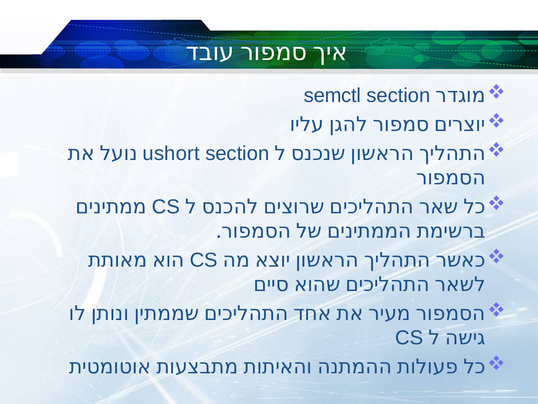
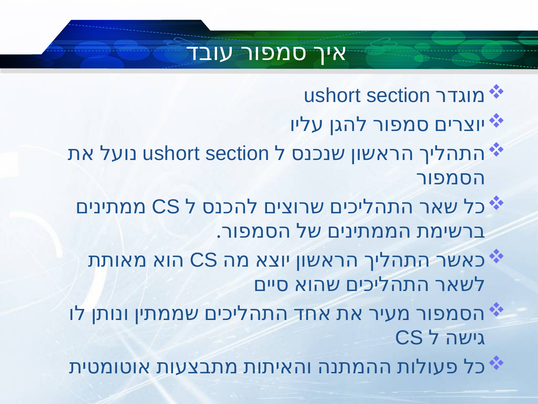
semctl at (332, 95): semctl -> ushort
